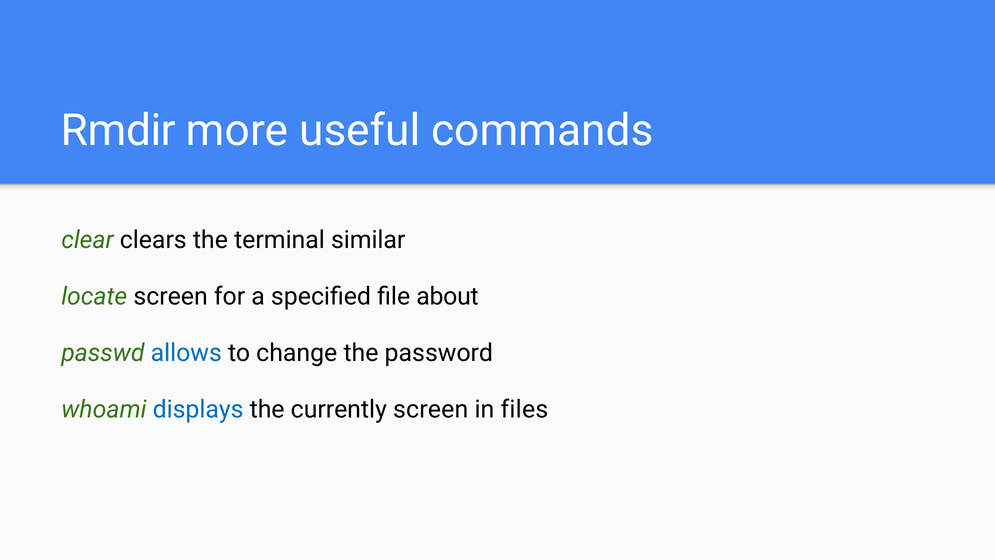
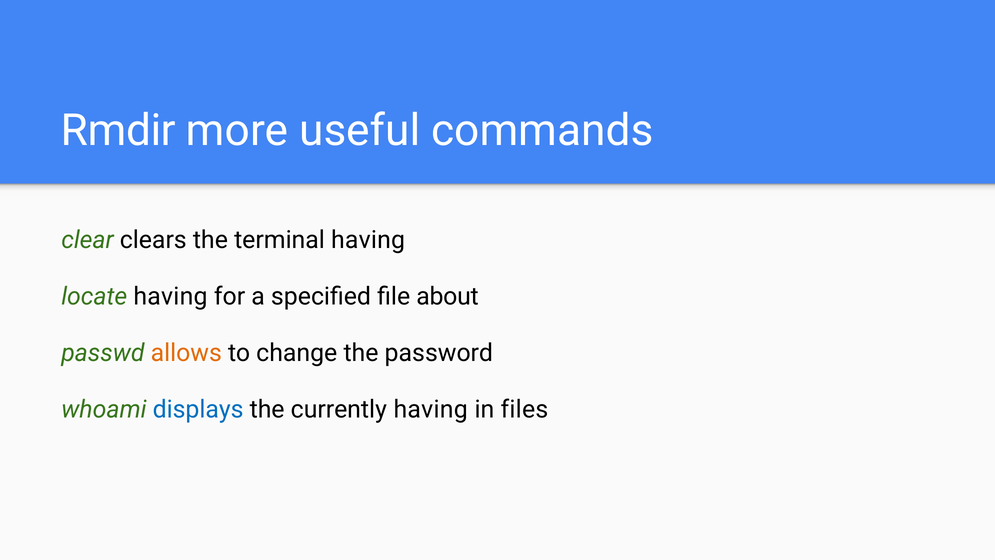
terminal similar: similar -> having
locate screen: screen -> having
allows colour: blue -> orange
currently screen: screen -> having
